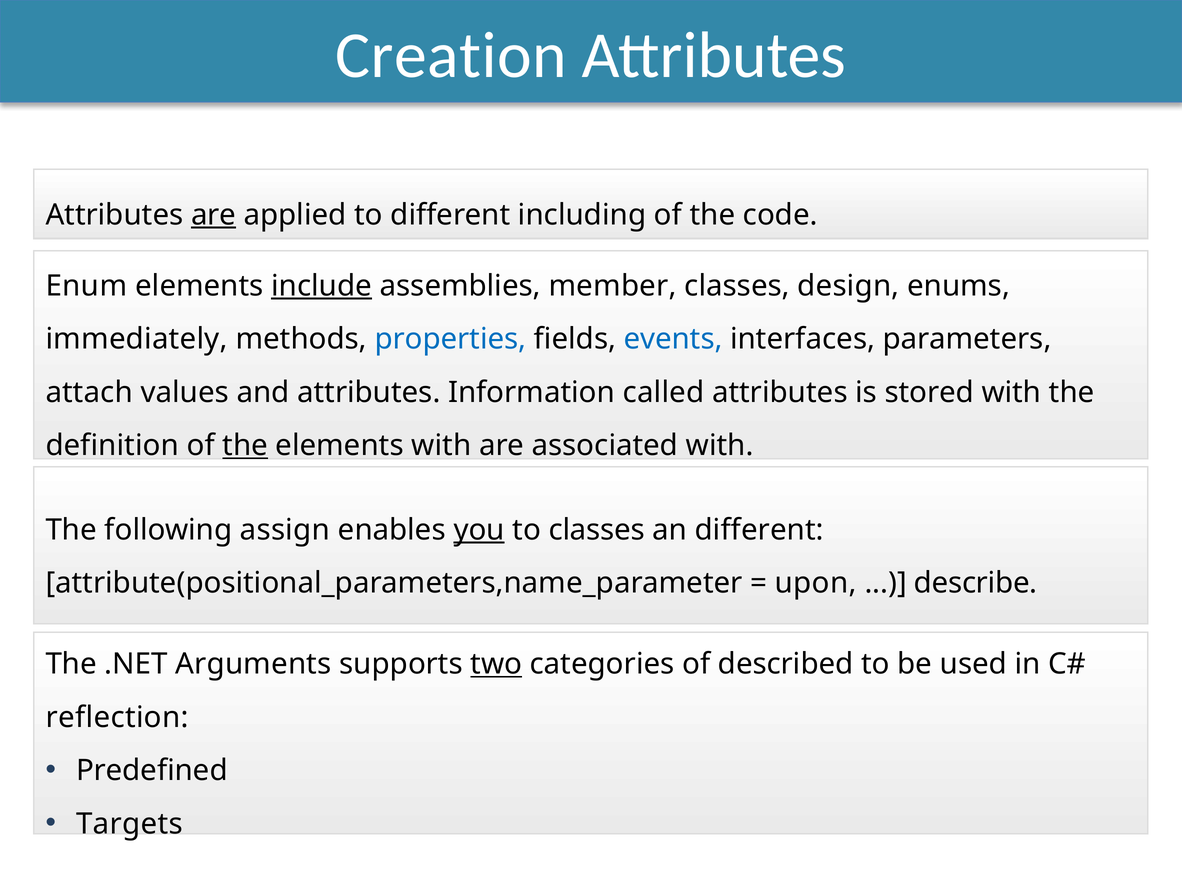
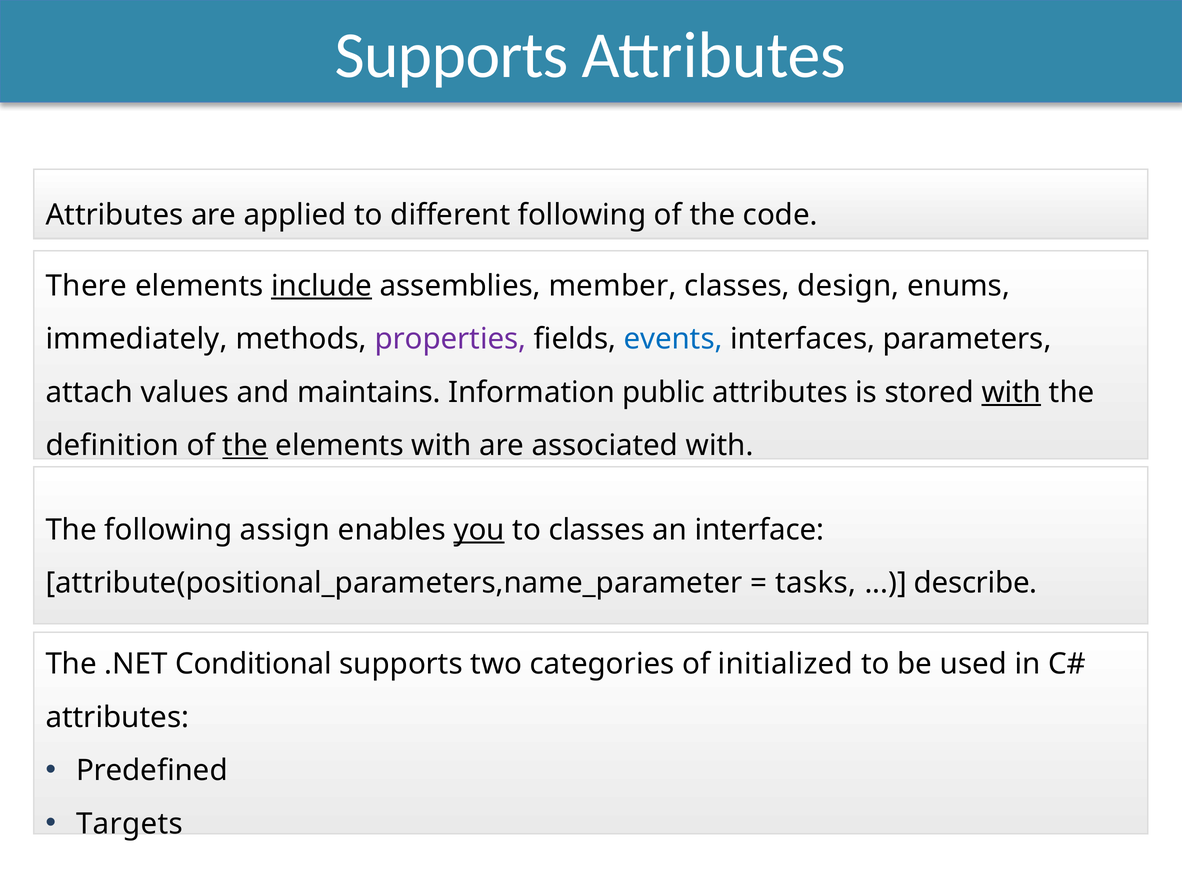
Creation at (451, 55): Creation -> Supports
are at (214, 215) underline: present -> none
different including: including -> following
Enum: Enum -> There
properties colour: blue -> purple
and attributes: attributes -> maintains
called: called -> public
with at (1011, 392) underline: none -> present
an different: different -> interface
upon: upon -> tasks
Arguments: Arguments -> Conditional
two underline: present -> none
described: described -> initialized
reflection at (117, 717): reflection -> attributes
